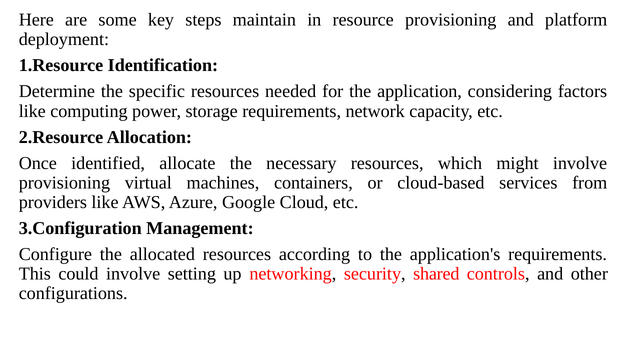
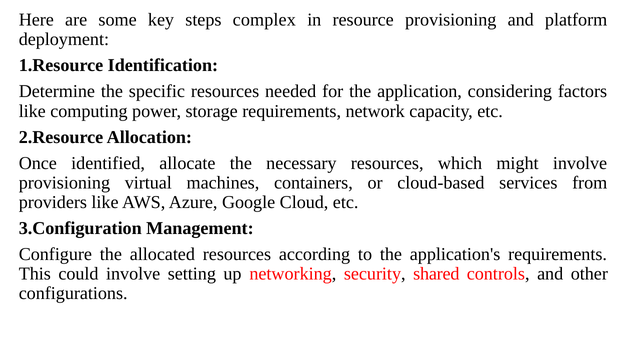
maintain: maintain -> complex
